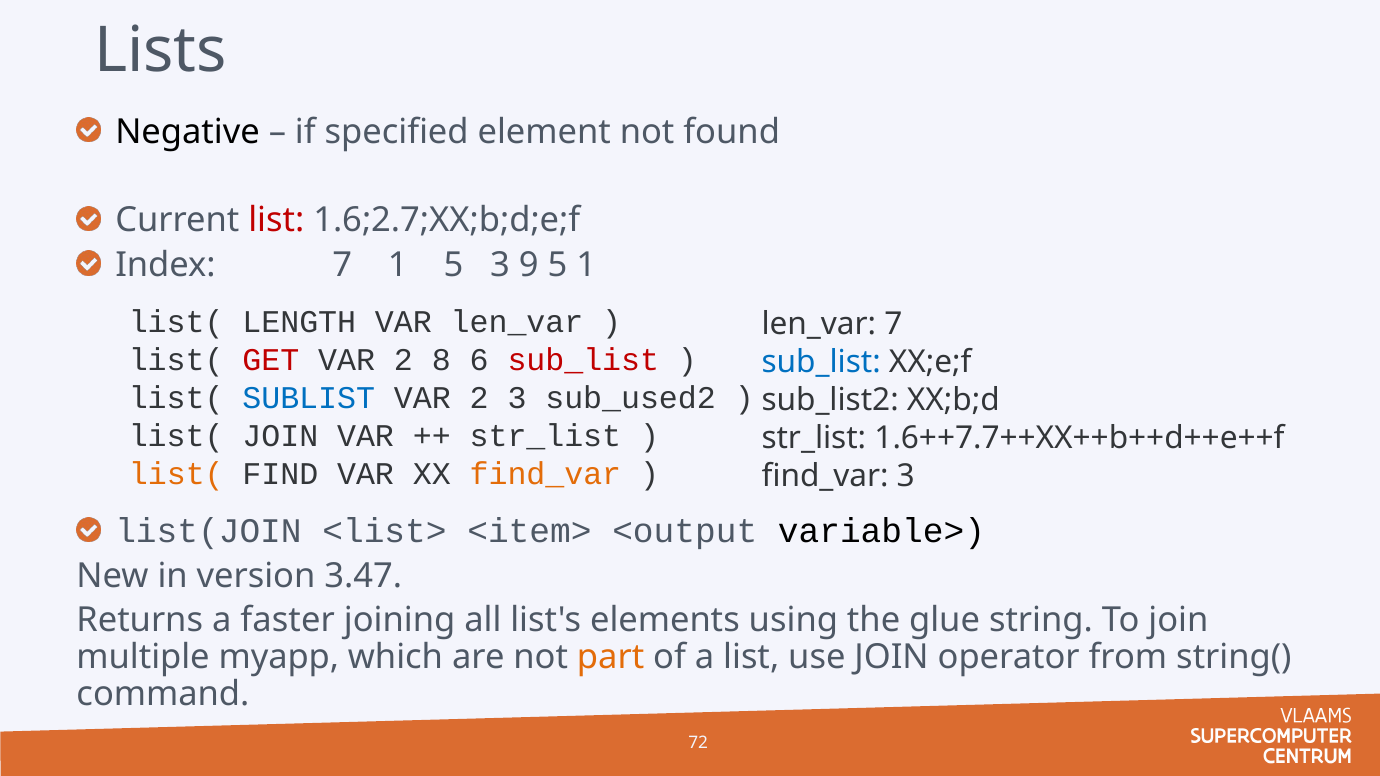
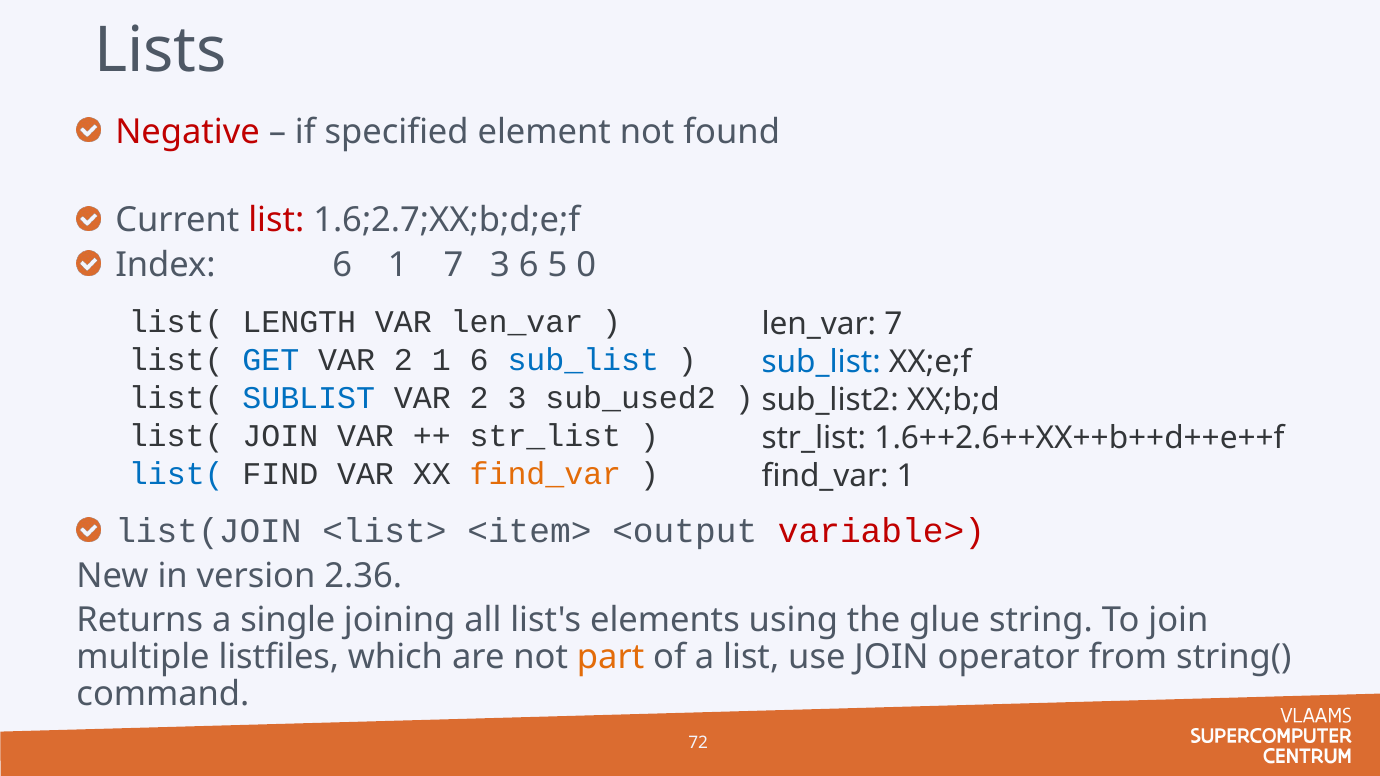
Negative colour: black -> red
Index 7: 7 -> 6
1 5: 5 -> 7
3 9: 9 -> 6
5 1: 1 -> 0
GET colour: red -> blue
2 8: 8 -> 1
sub_list at (583, 360) colour: red -> blue
1.6++7.7++XX++b++d++e++f: 1.6++7.7++XX++b++d++e++f -> 1.6++2.6++XX++b++d++e++f
list( at (176, 474) colour: orange -> blue
find_var 3: 3 -> 1
variable> colour: black -> red
3.47: 3.47 -> 2.36
faster: faster -> single
myapp: myapp -> listfiles
